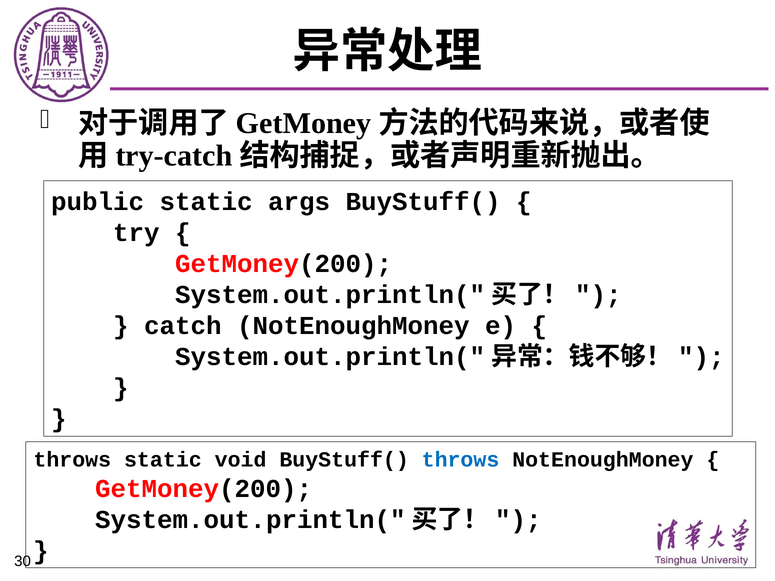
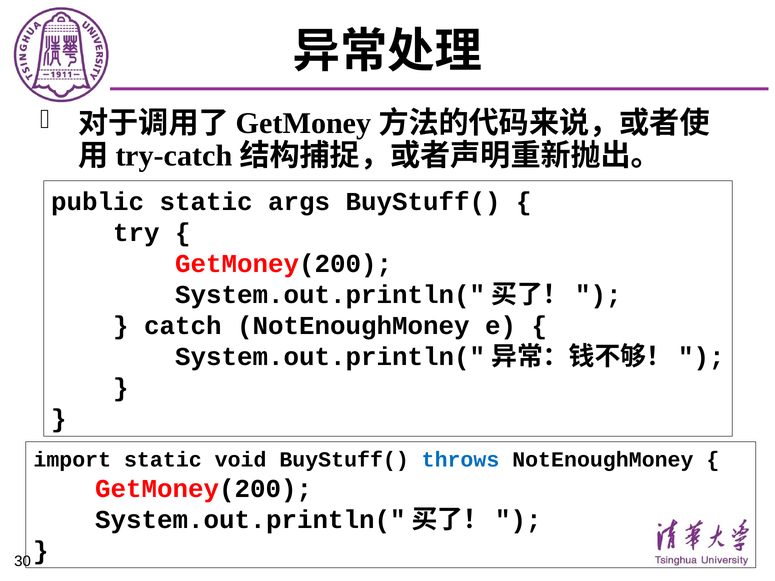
throws at (72, 460): throws -> import
